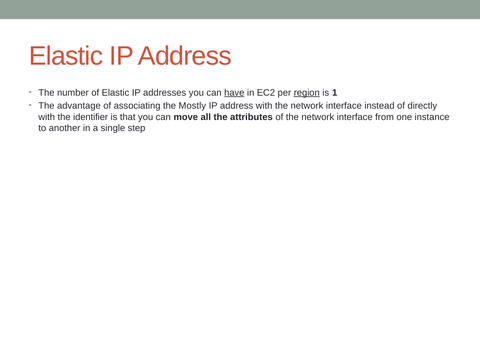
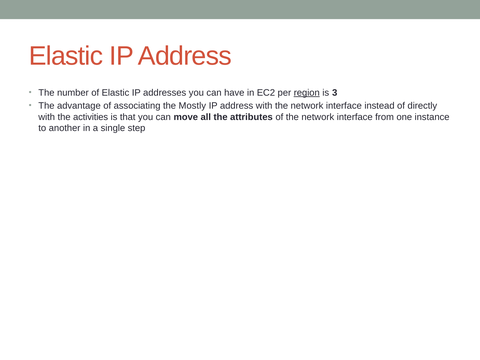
have underline: present -> none
1: 1 -> 3
identifier: identifier -> activities
